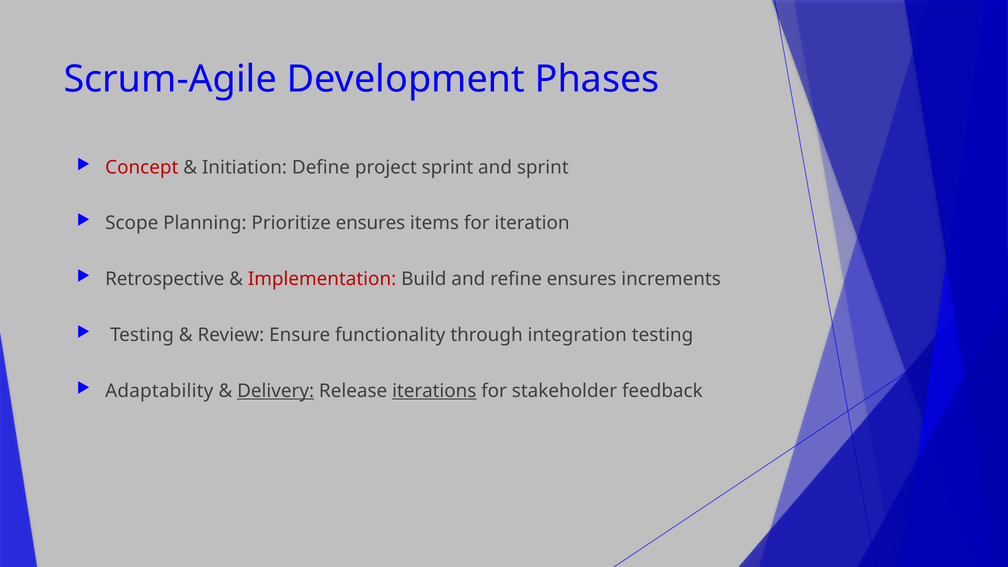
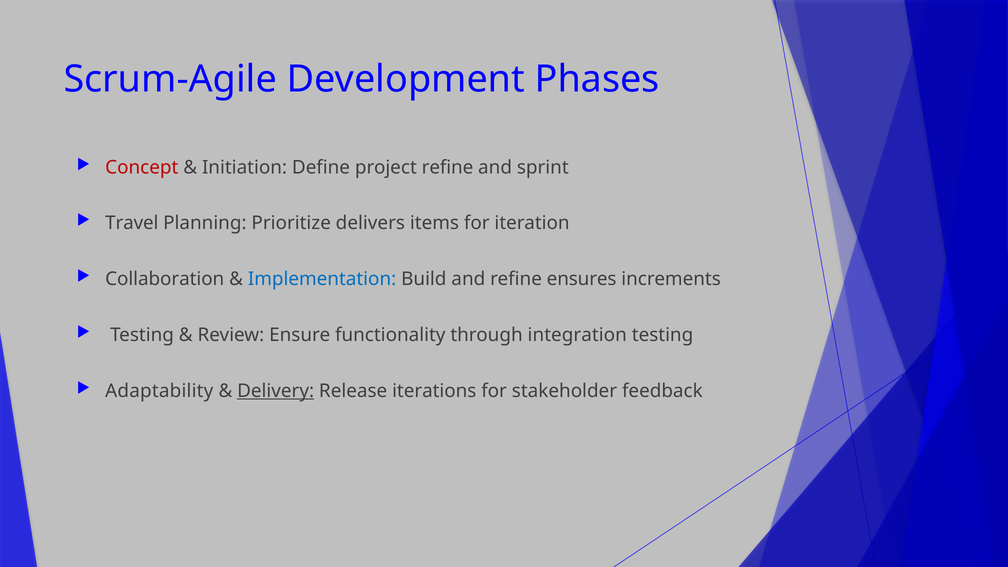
project sprint: sprint -> refine
Scope: Scope -> Travel
Prioritize ensures: ensures -> delivers
Retrospective: Retrospective -> Collaboration
Implementation colour: red -> blue
iterations underline: present -> none
